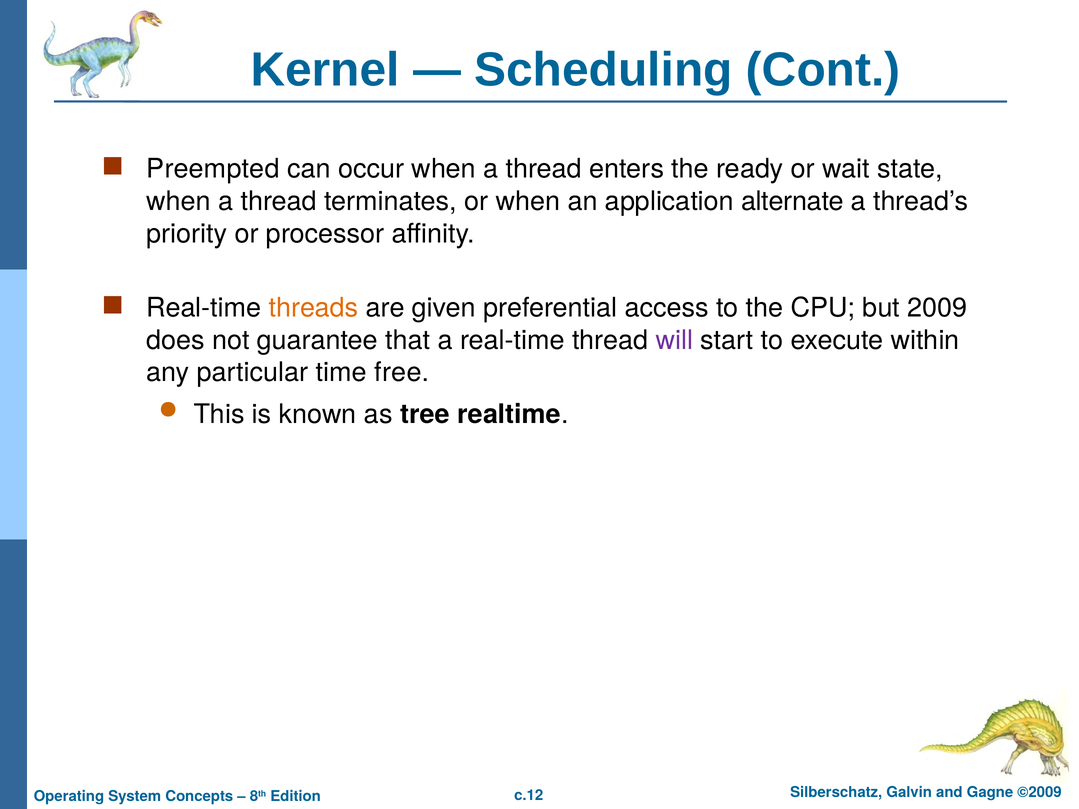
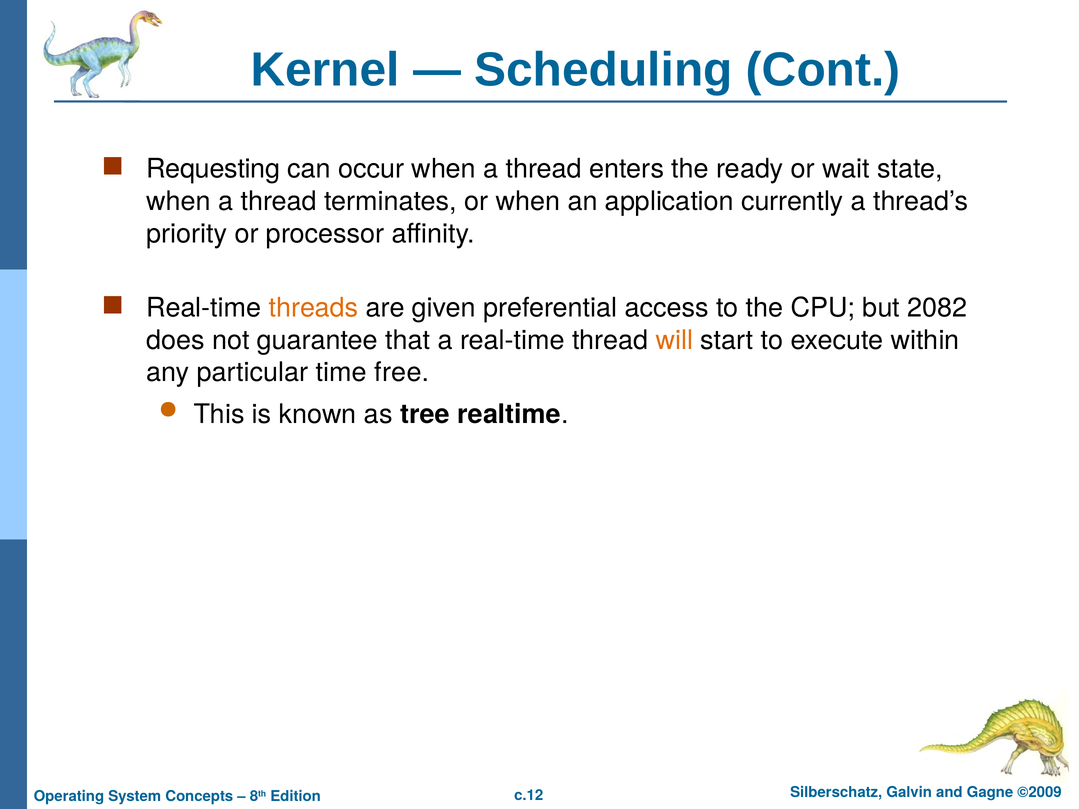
Preempted: Preempted -> Requesting
alternate: alternate -> currently
2009: 2009 -> 2082
will colour: purple -> orange
